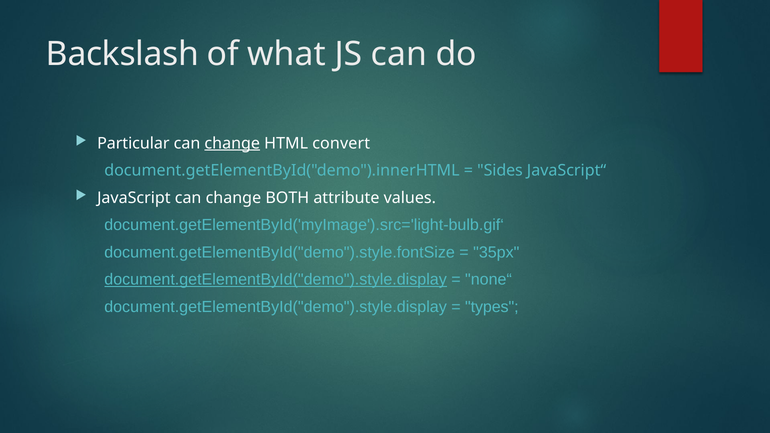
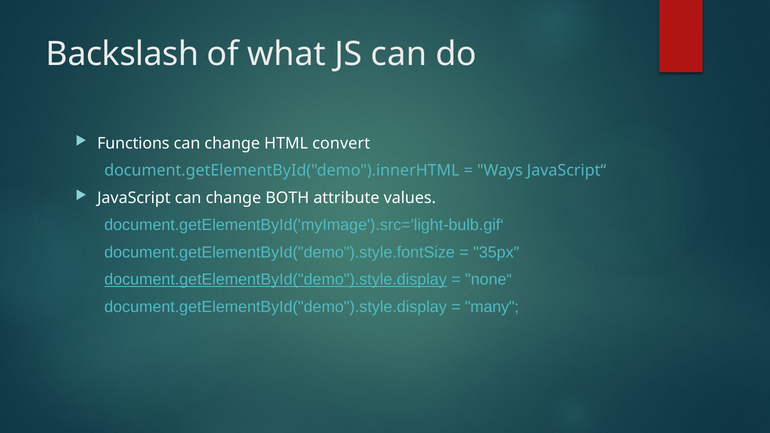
Particular: Particular -> Functions
change at (232, 143) underline: present -> none
Sides: Sides -> Ways
types: types -> many
